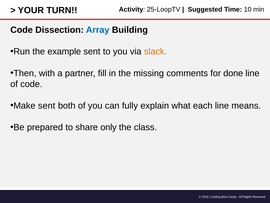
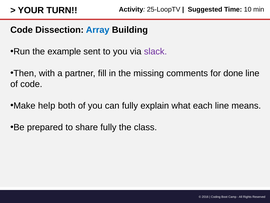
slack colour: orange -> purple
Make sent: sent -> help
share only: only -> fully
